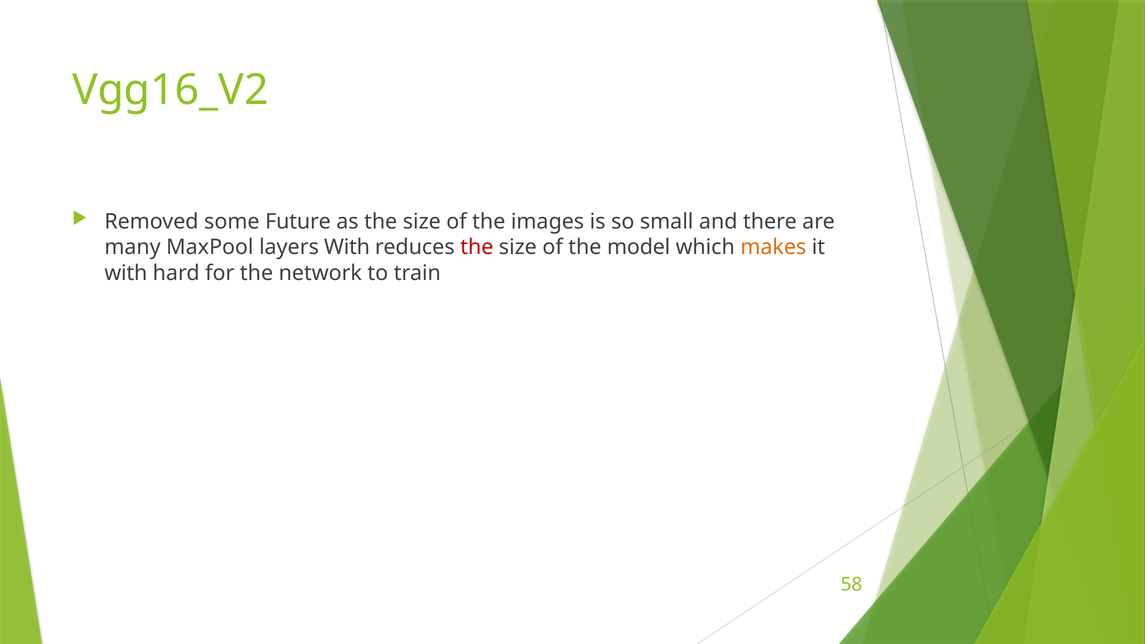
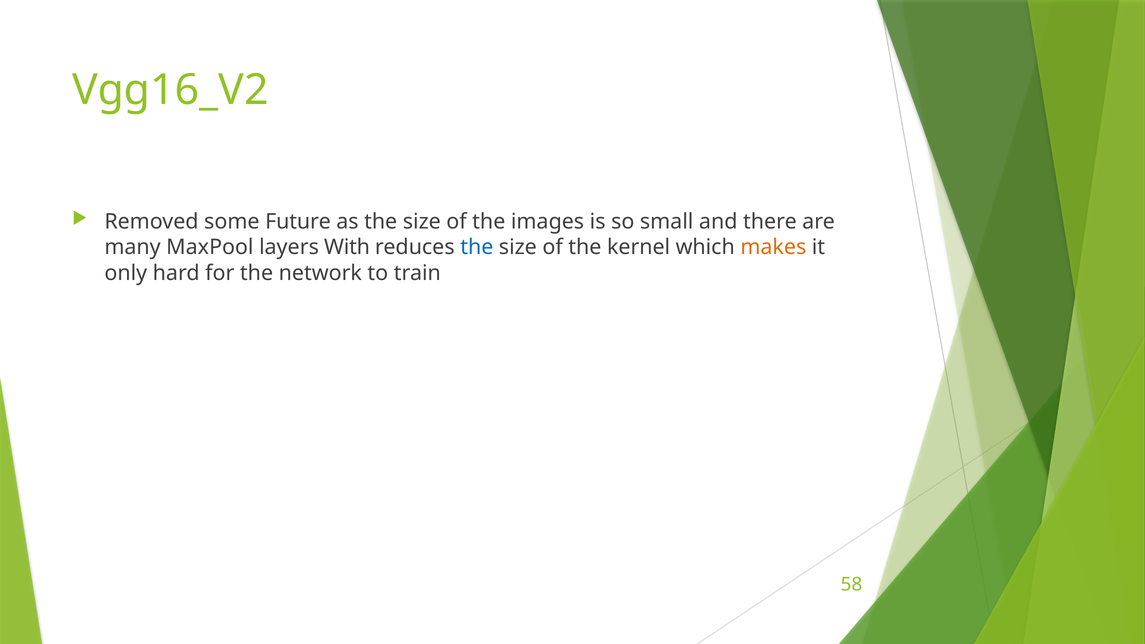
the at (477, 247) colour: red -> blue
model: model -> kernel
with at (126, 273): with -> only
